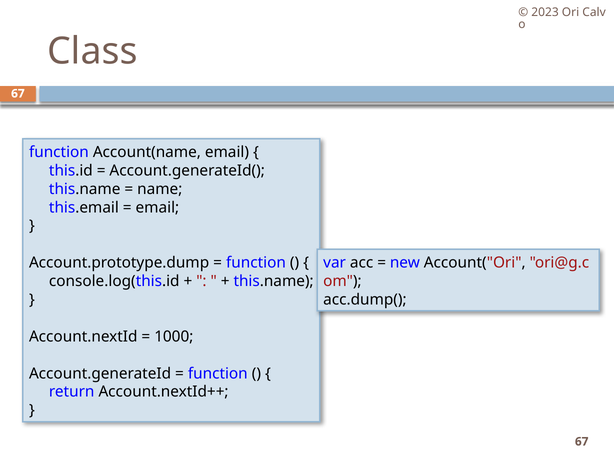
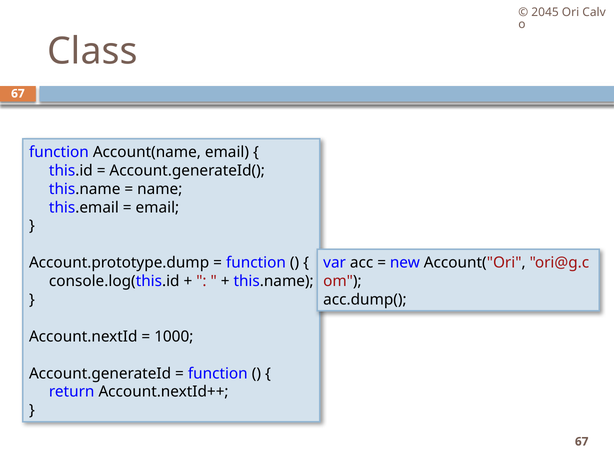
2023: 2023 -> 2045
